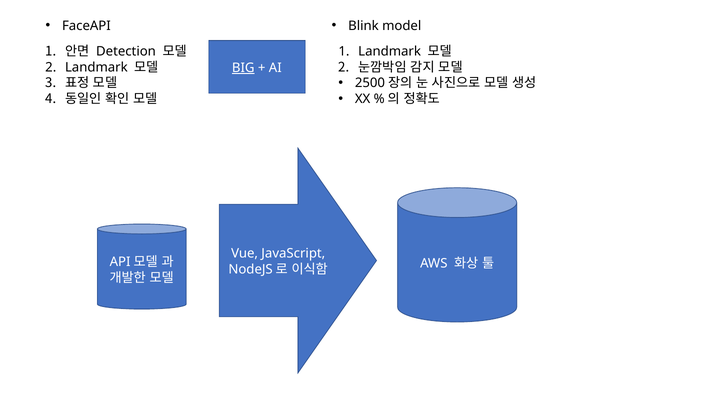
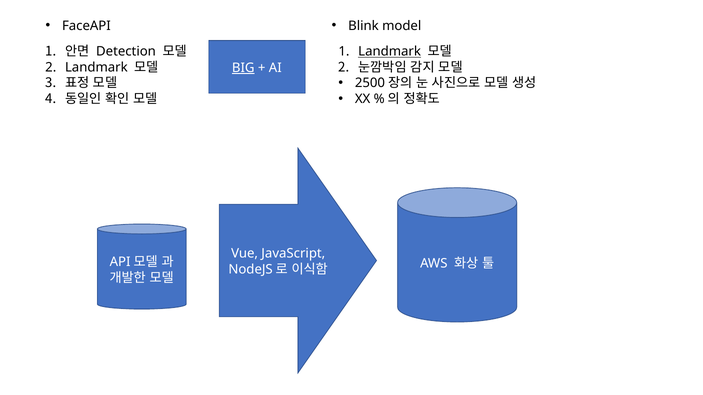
Landmark at (390, 52) underline: none -> present
